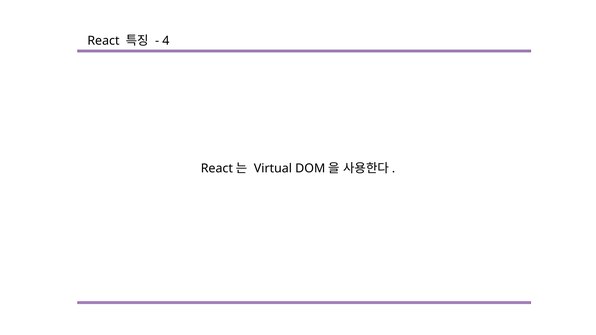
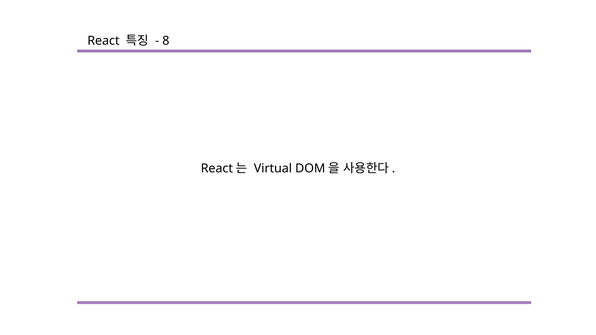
4: 4 -> 8
